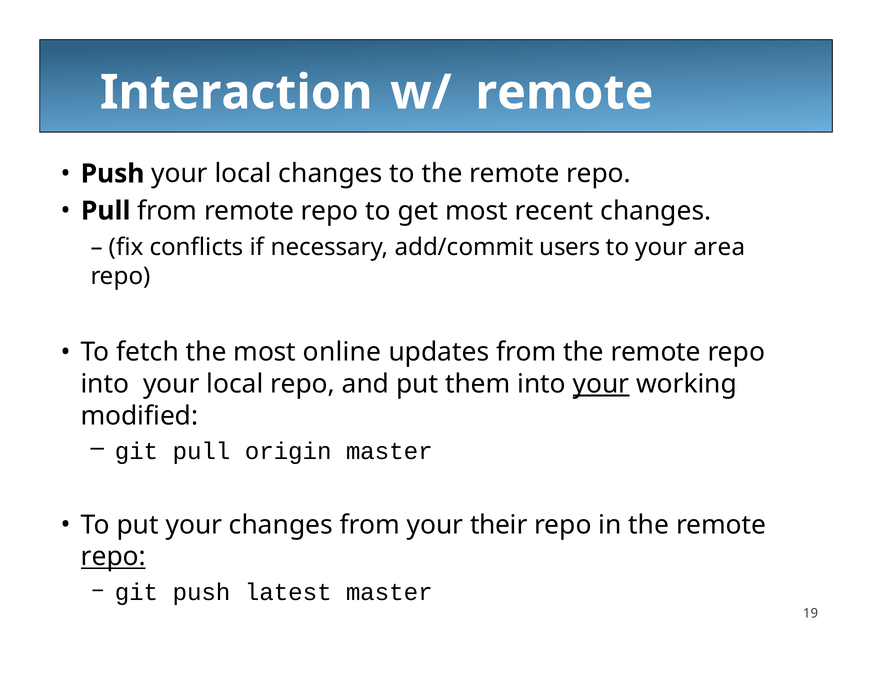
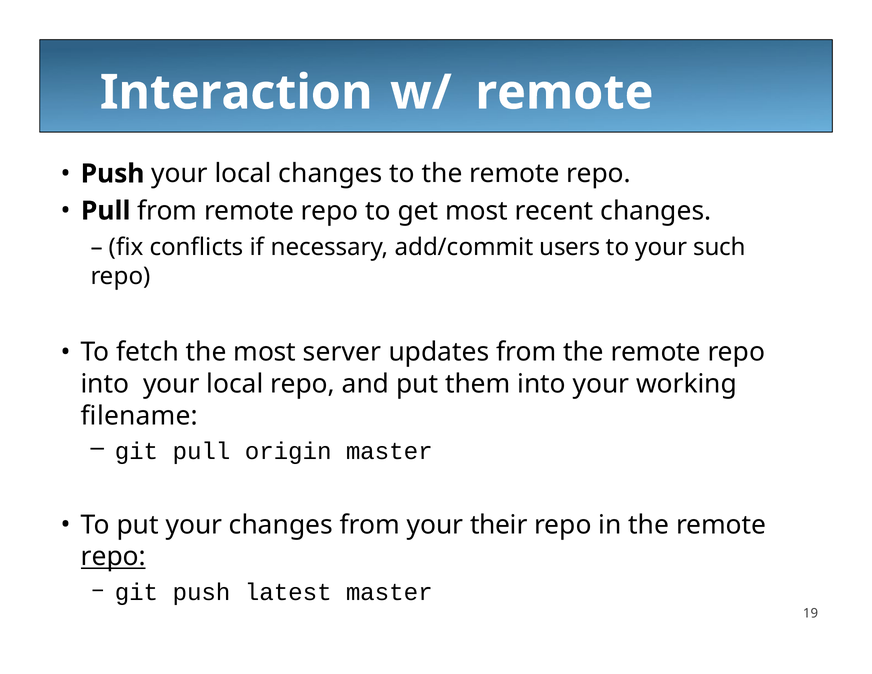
area: area -> such
online: online -> server
your at (601, 384) underline: present -> none
modified: modified -> filename
